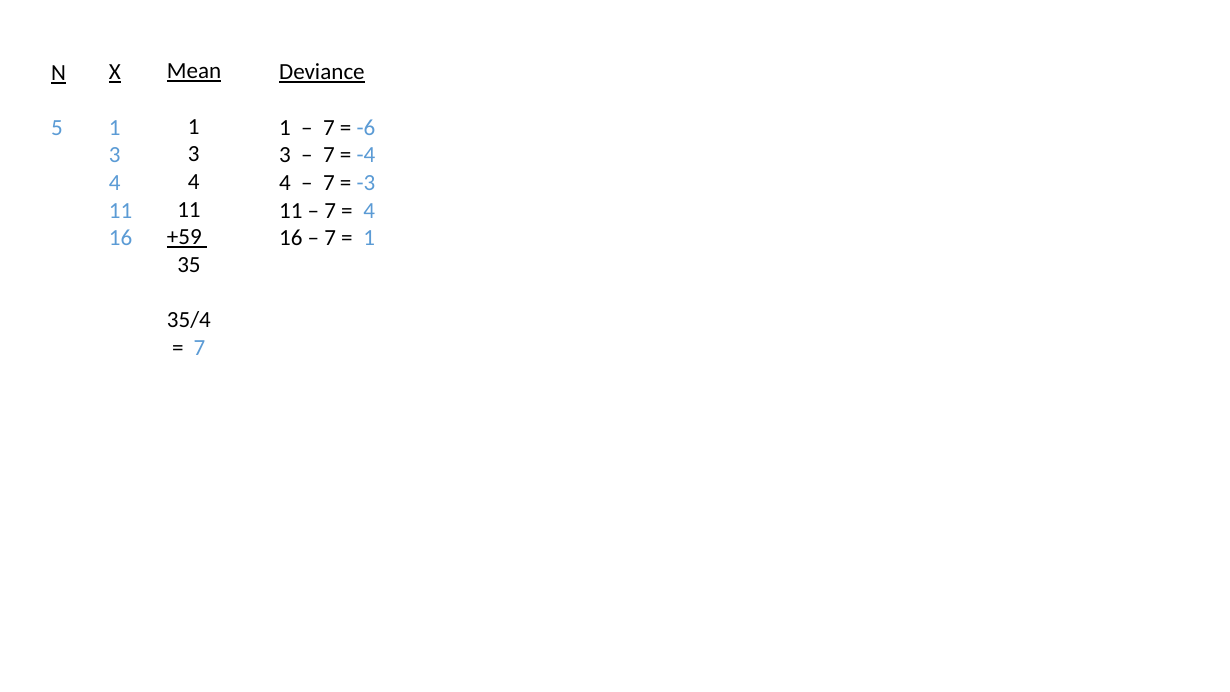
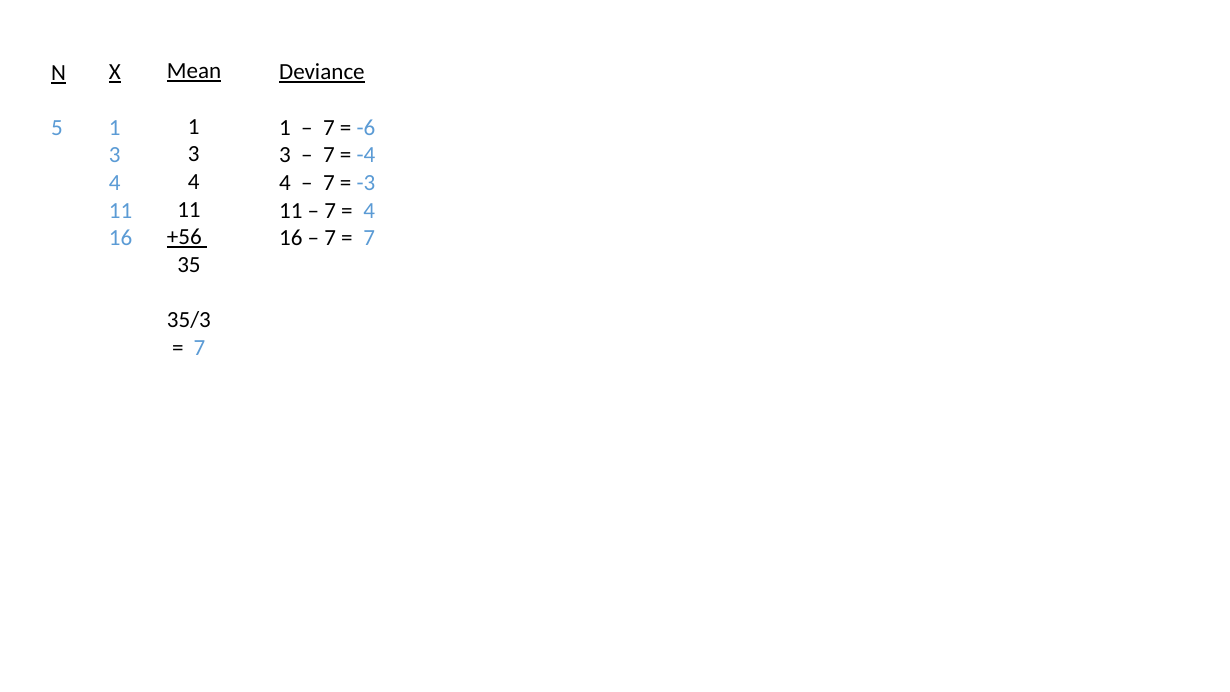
+59: +59 -> +56
1 at (369, 238): 1 -> 7
35/4: 35/4 -> 35/3
